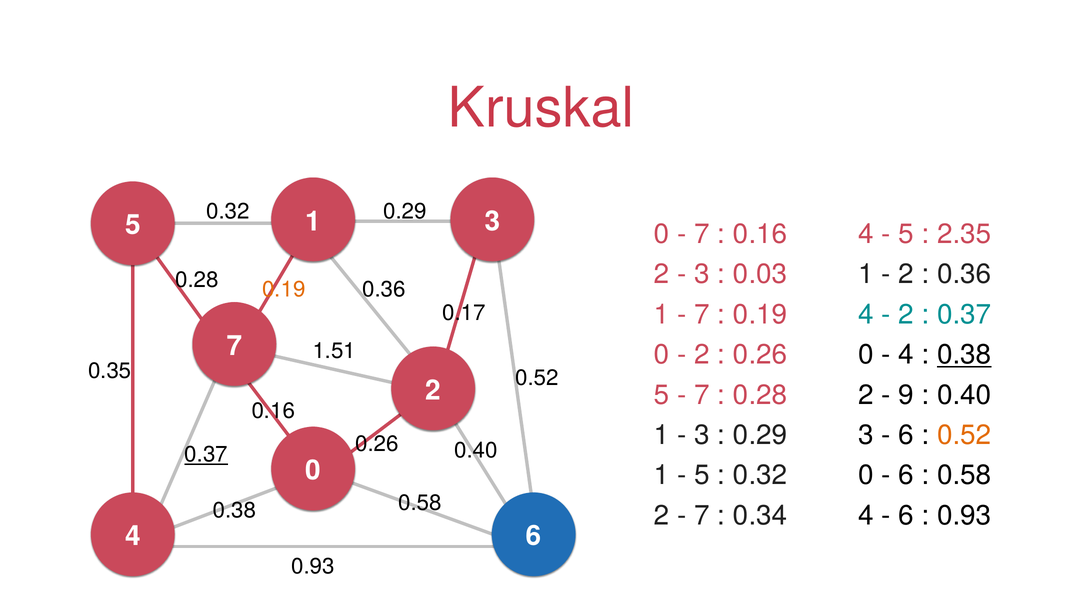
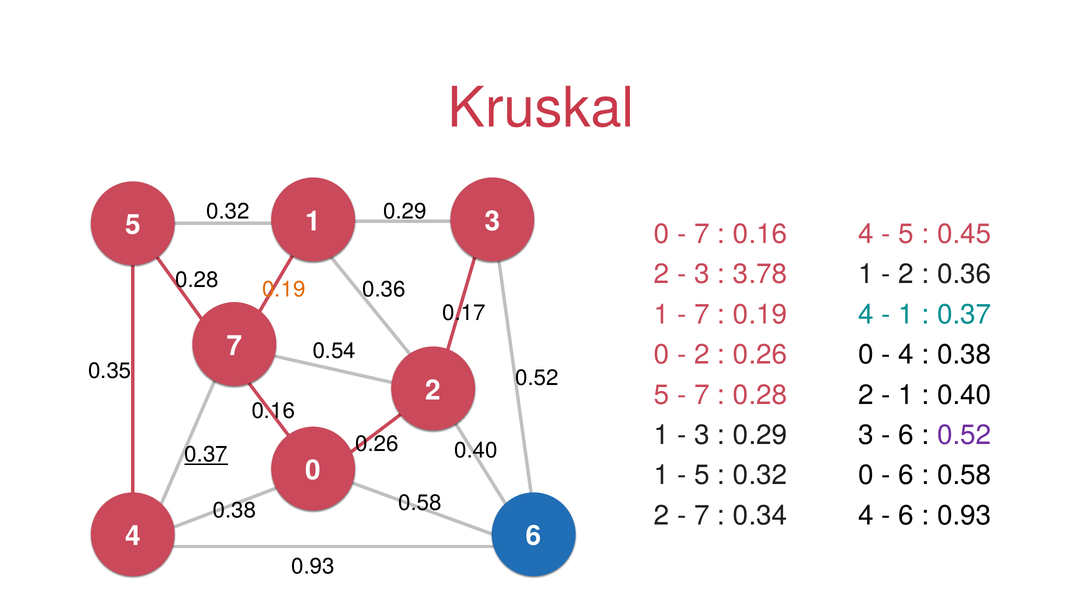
2.35: 2.35 -> 0.45
0.03: 0.03 -> 3.78
2 at (906, 314): 2 -> 1
1.51: 1.51 -> 0.54
0.38 at (964, 355) underline: present -> none
9 at (906, 395): 9 -> 1
0.52 at (964, 435) colour: orange -> purple
